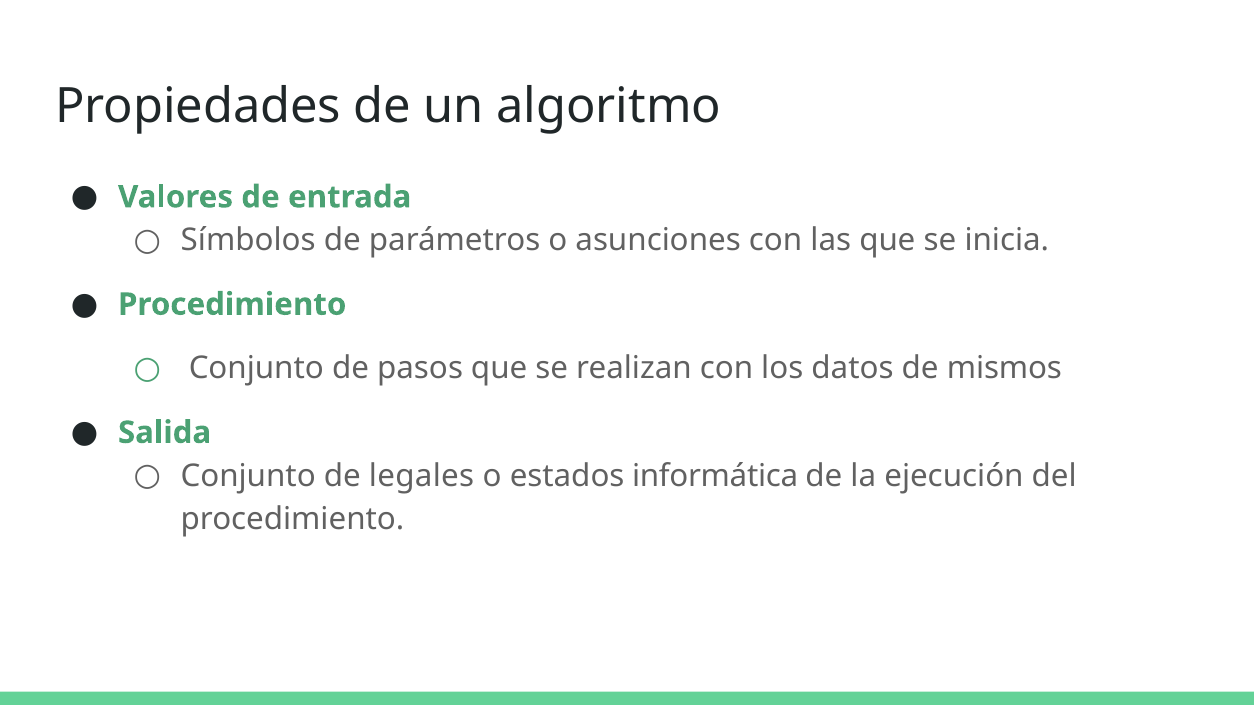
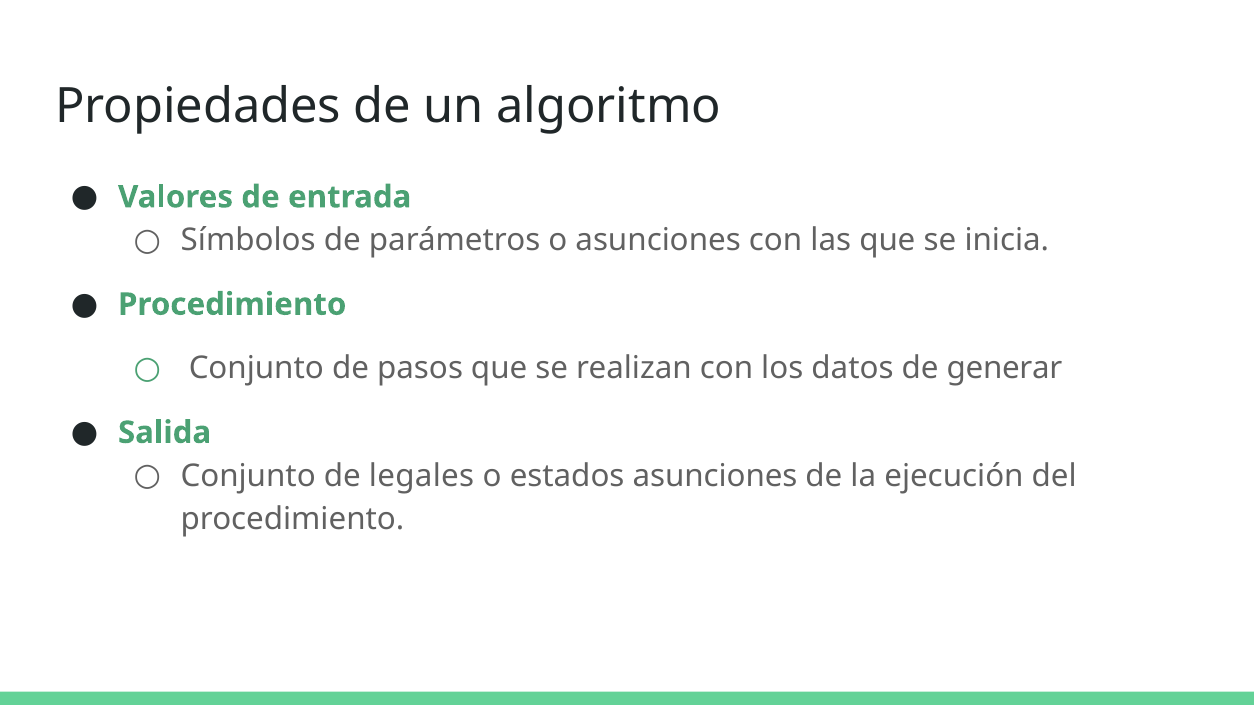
mismos: mismos -> generar
estados informática: informática -> asunciones
